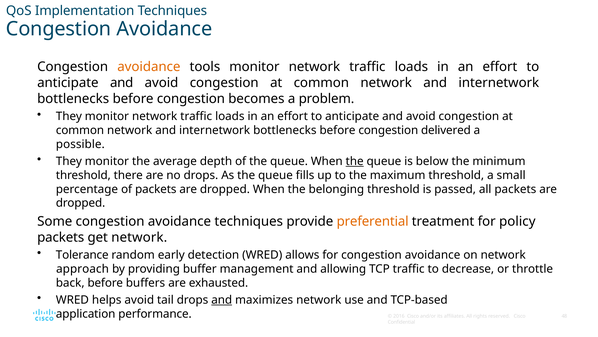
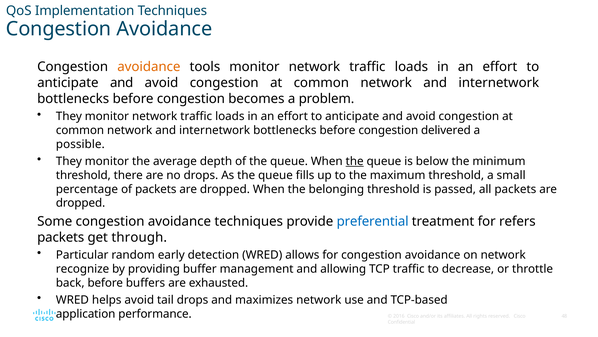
preferential colour: orange -> blue
policy: policy -> refers
get network: network -> through
Tolerance: Tolerance -> Particular
approach: approach -> recognize
and at (222, 299) underline: present -> none
